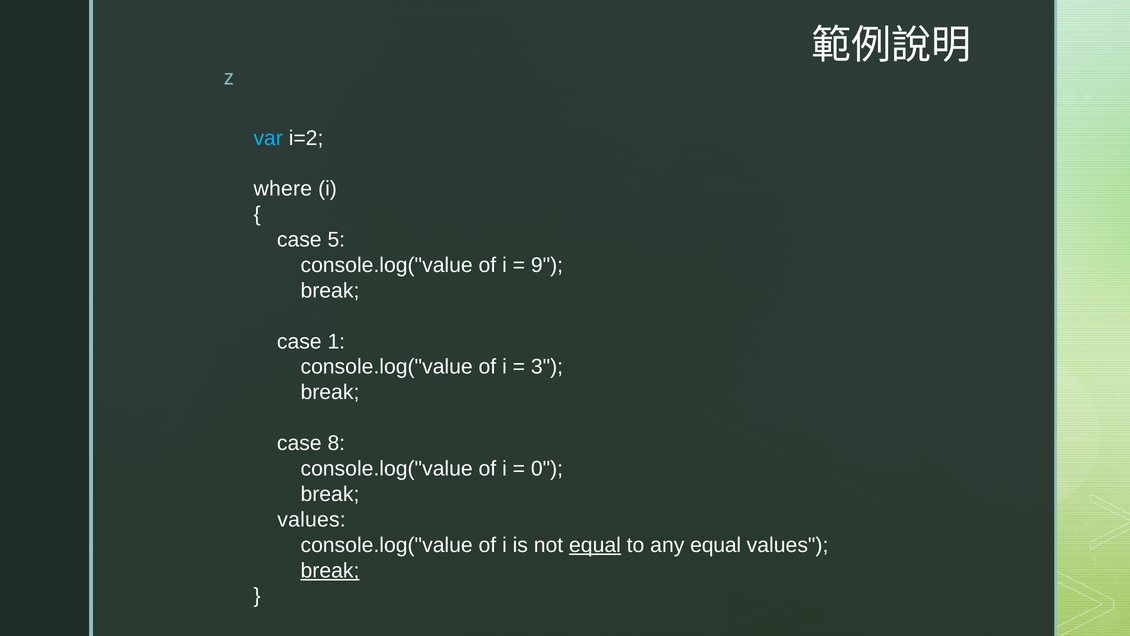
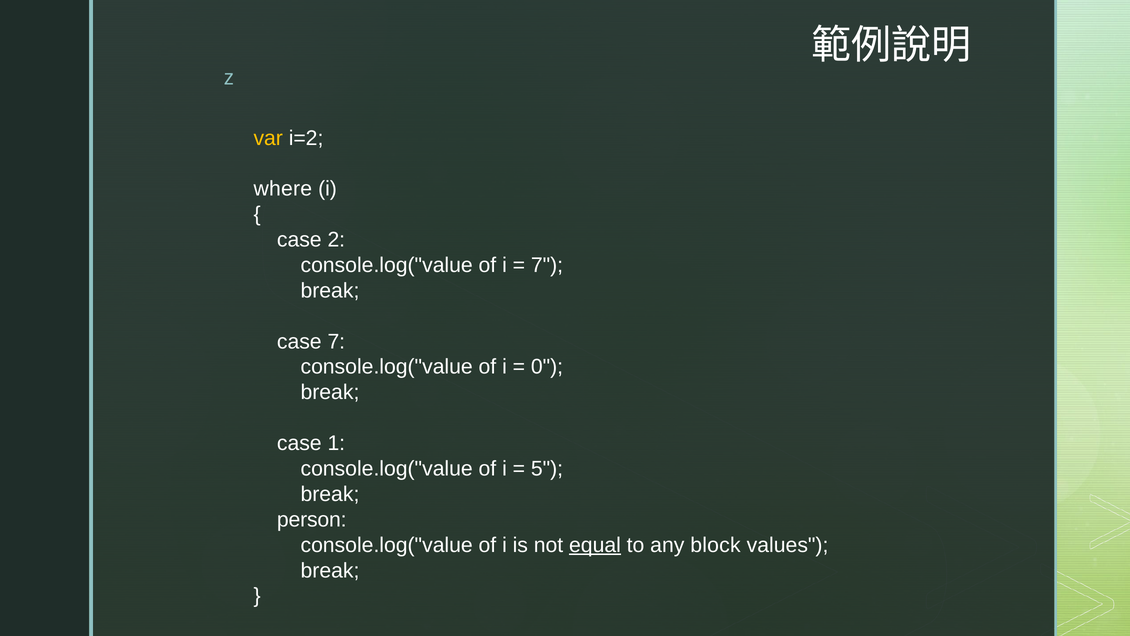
var colour: light blue -> yellow
5: 5 -> 2
9 at (547, 265): 9 -> 7
case 1: 1 -> 7
3: 3 -> 0
8: 8 -> 1
0: 0 -> 5
values at (312, 519): values -> person
any equal: equal -> block
break at (330, 570) underline: present -> none
